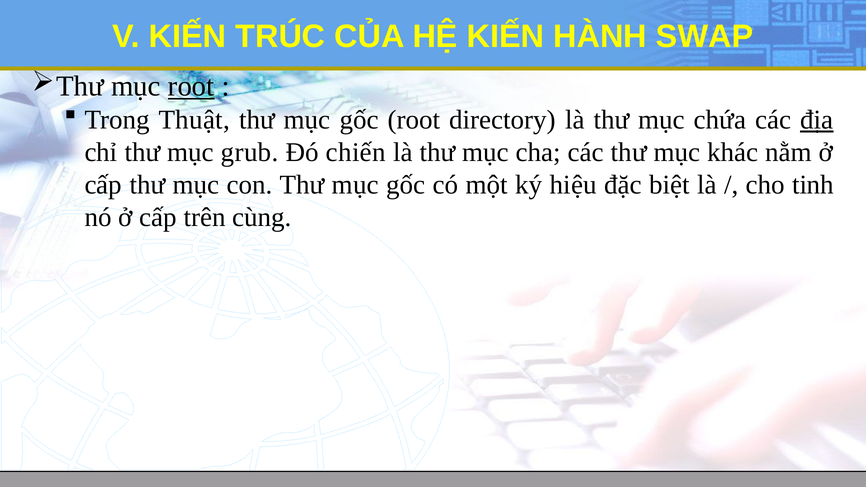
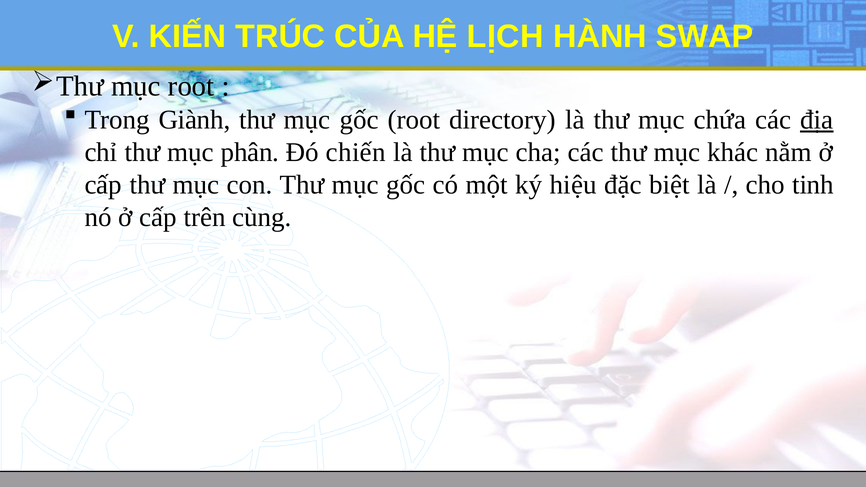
HỆ KIẾN: KIẾN -> LỊCH
root at (191, 86) underline: present -> none
Thuật: Thuật -> Giành
grub: grub -> phân
